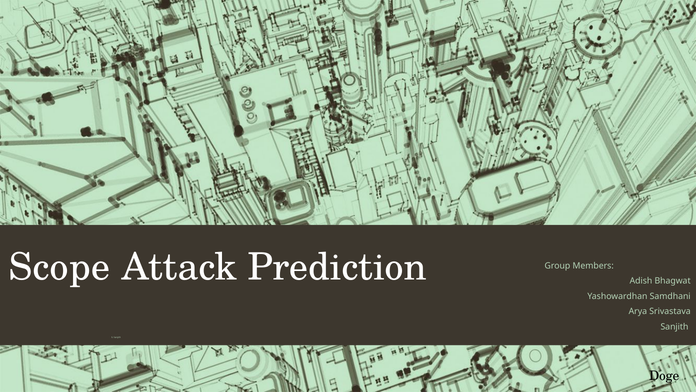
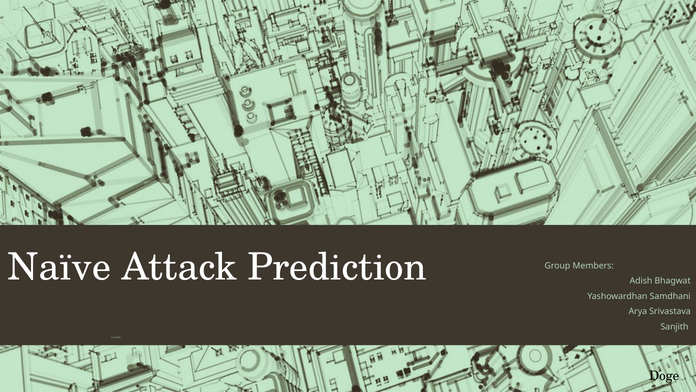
Scope: Scope -> Naïve
